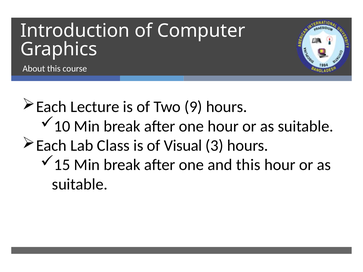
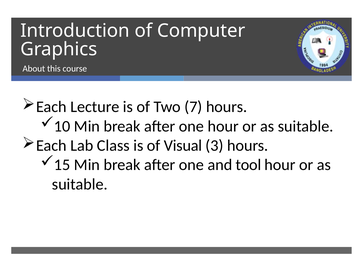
9: 9 -> 7
and this: this -> tool
